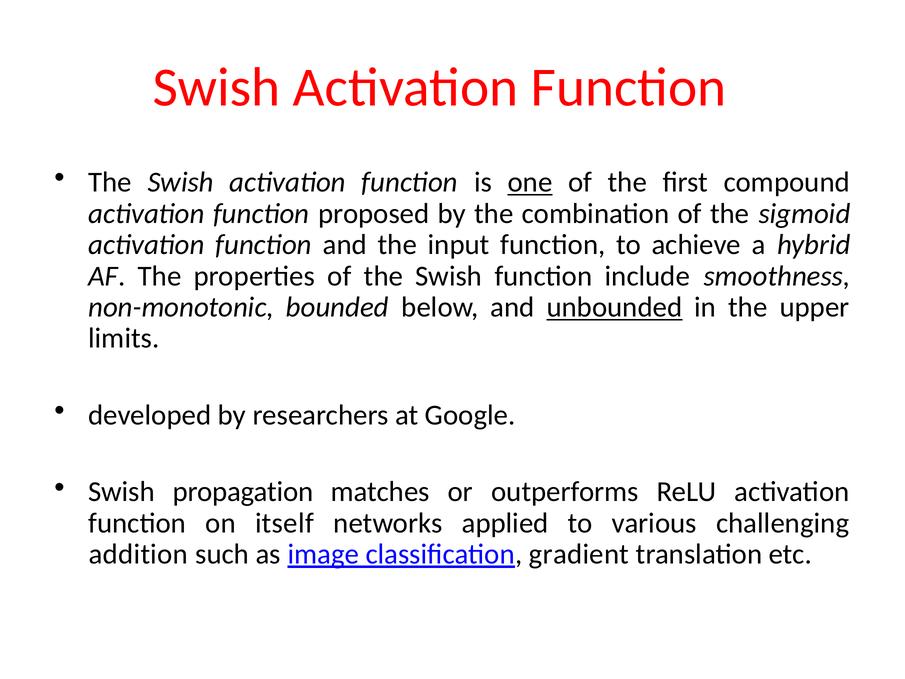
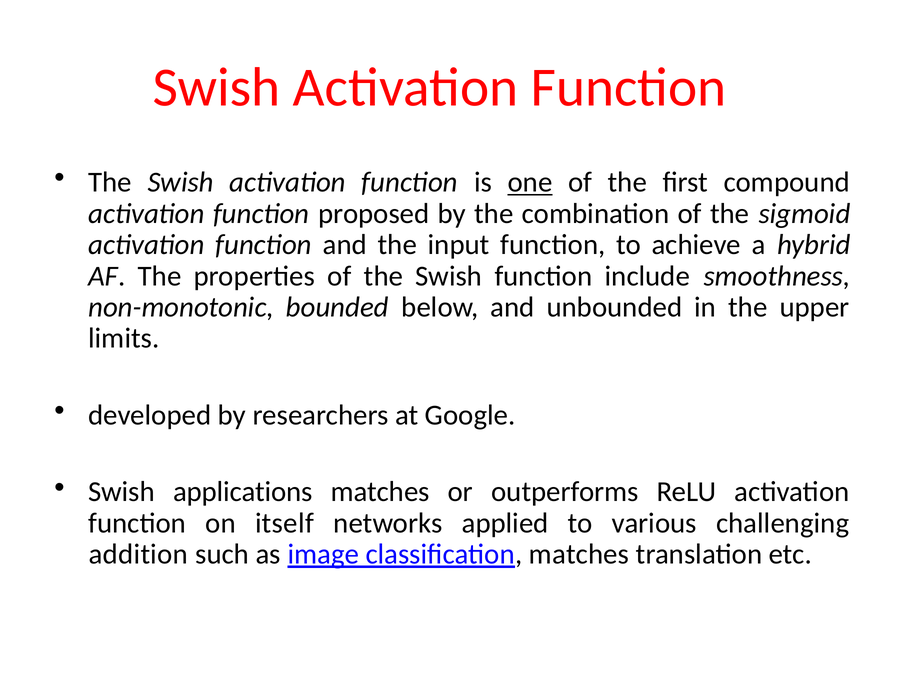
unbounded underline: present -> none
propagation: propagation -> applications
classification gradient: gradient -> matches
